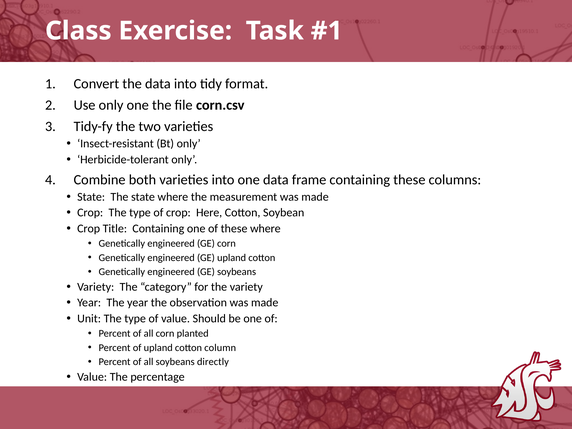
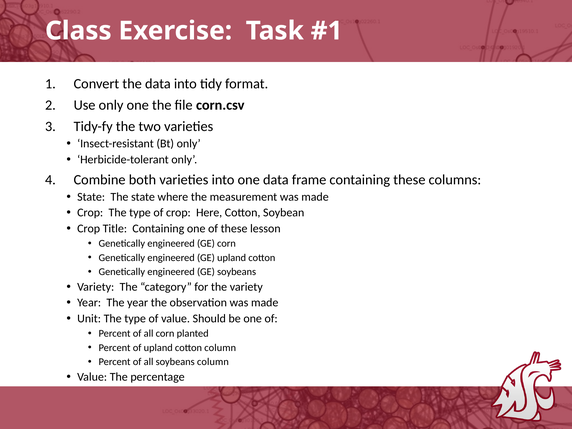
these where: where -> lesson
soybeans directly: directly -> column
